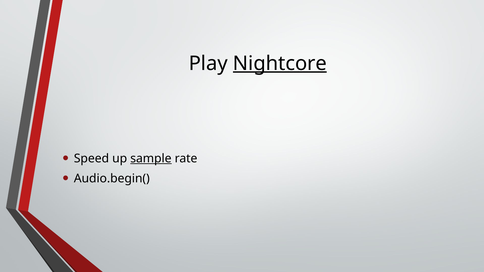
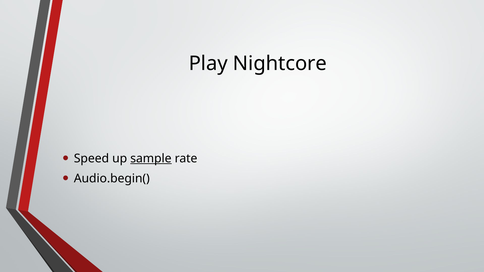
Nightcore underline: present -> none
